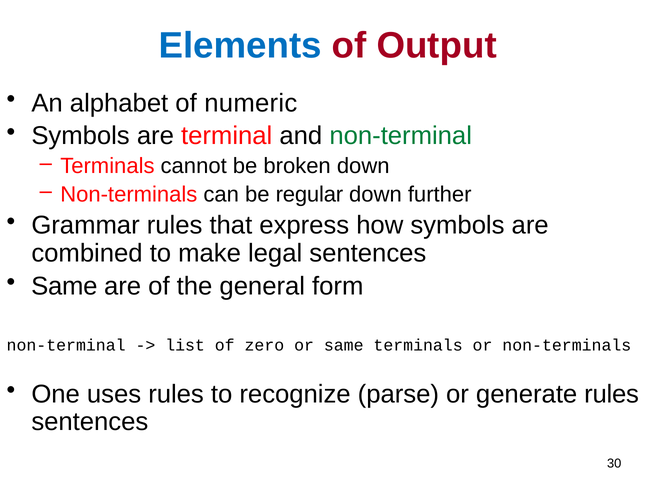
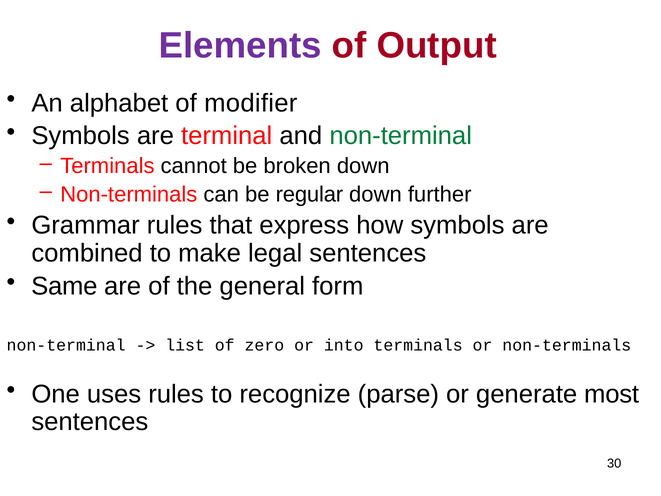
Elements colour: blue -> purple
numeric: numeric -> modifier
or same: same -> into
generate rules: rules -> most
